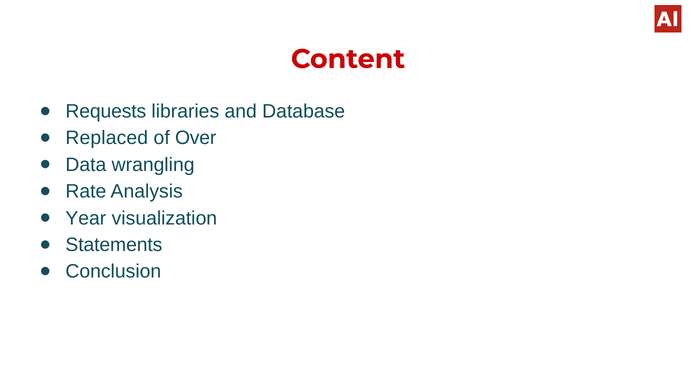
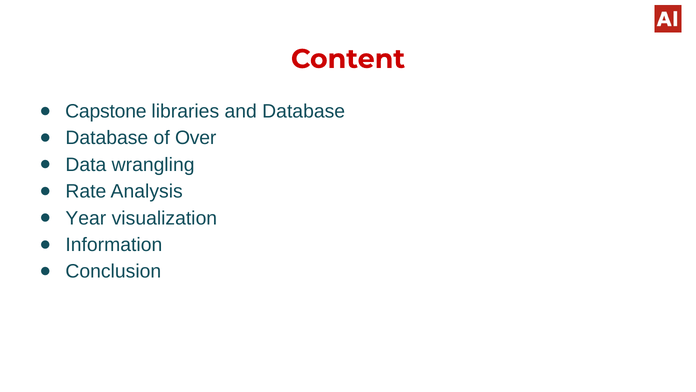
Requests: Requests -> Capstone
Replaced at (107, 138): Replaced -> Database
Statements: Statements -> Information
